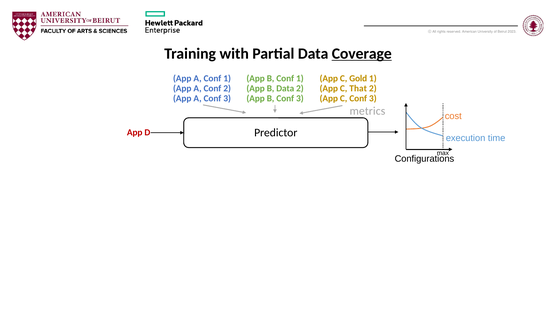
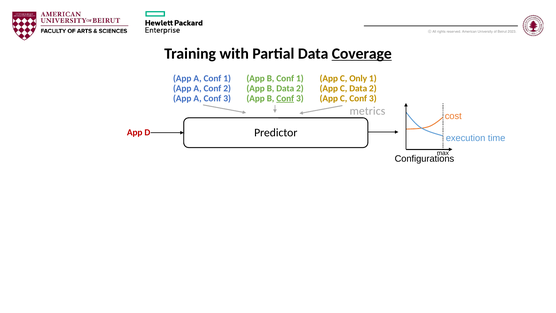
Gold: Gold -> Only
C That: That -> Data
Conf at (285, 98) underline: none -> present
